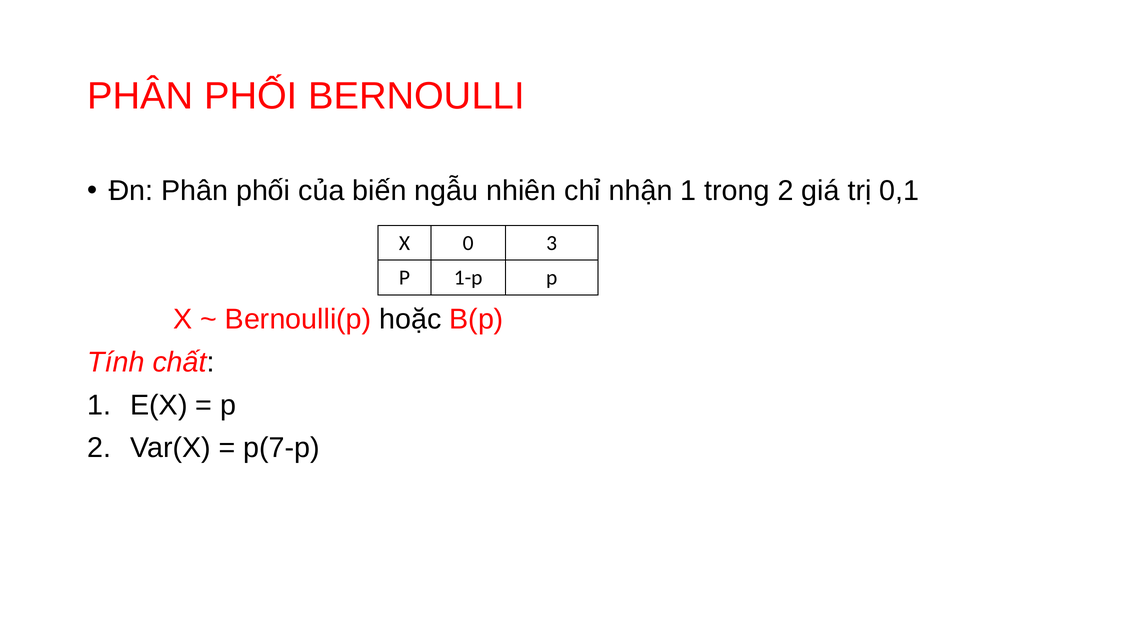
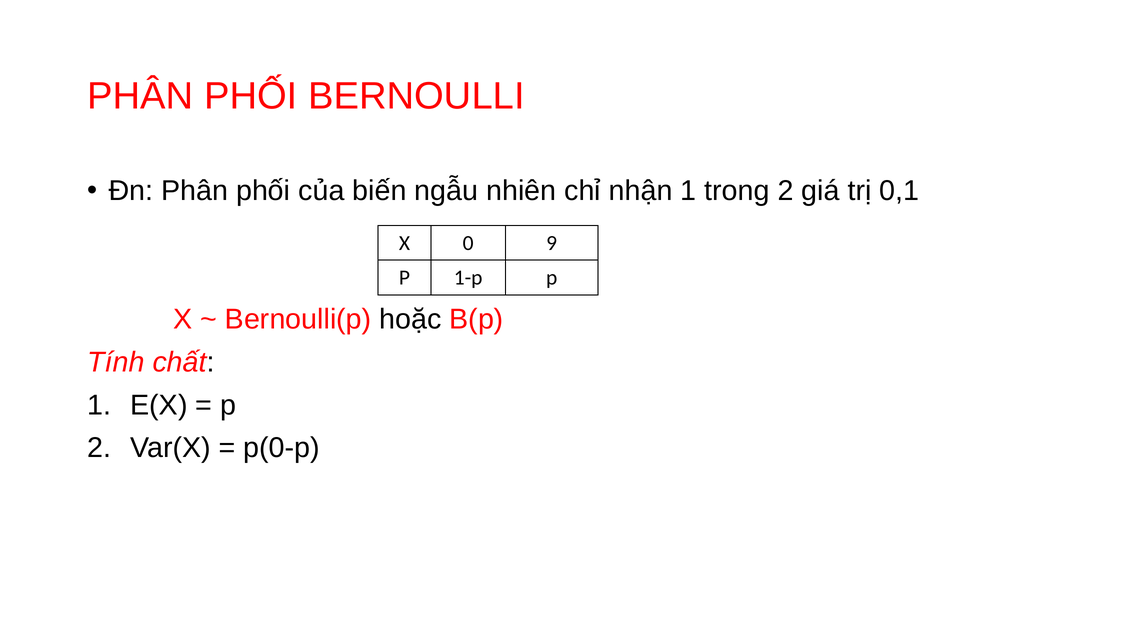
3: 3 -> 9
p(7-p: p(7-p -> p(0-p
